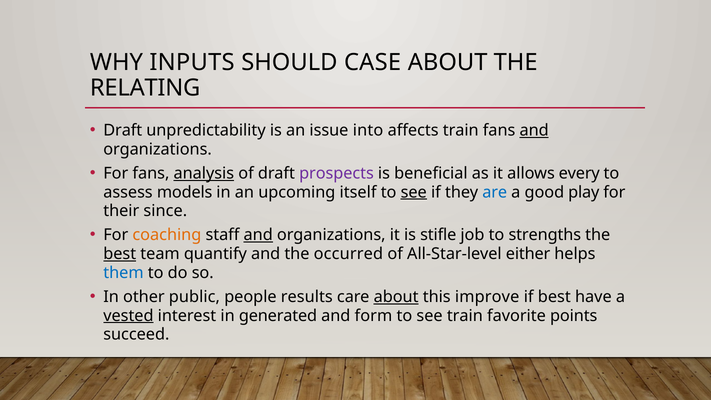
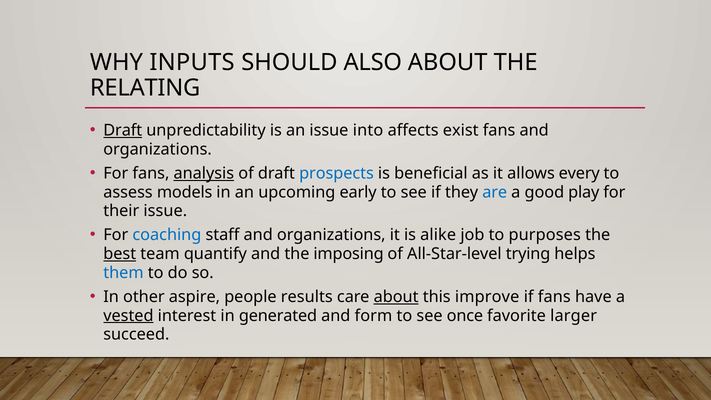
CASE: CASE -> ALSO
Draft at (123, 130) underline: none -> present
affects train: train -> exist
and at (534, 130) underline: present -> none
prospects colour: purple -> blue
itself: itself -> early
see at (414, 192) underline: present -> none
their since: since -> issue
coaching colour: orange -> blue
and at (258, 235) underline: present -> none
stifle: stifle -> alike
strengths: strengths -> purposes
occurred: occurred -> imposing
either: either -> trying
public: public -> aspire
if best: best -> fans
see train: train -> once
points: points -> larger
